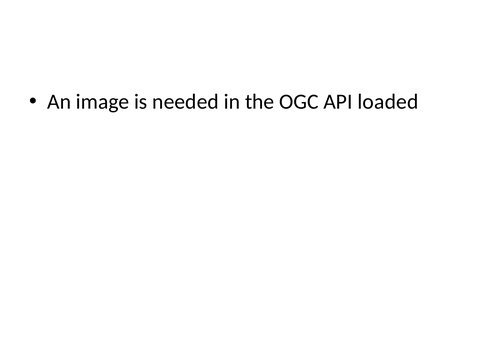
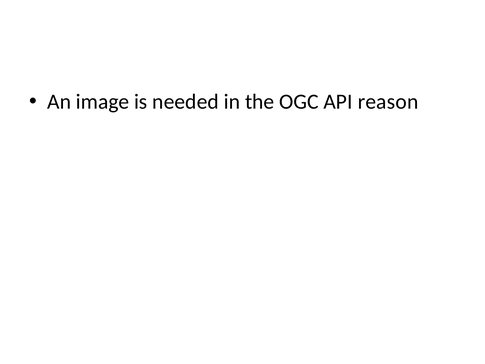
loaded: loaded -> reason
